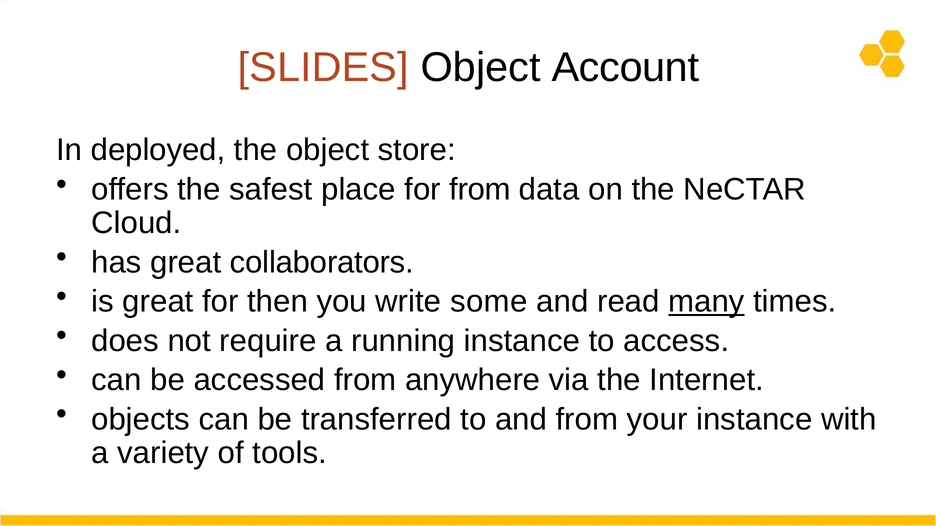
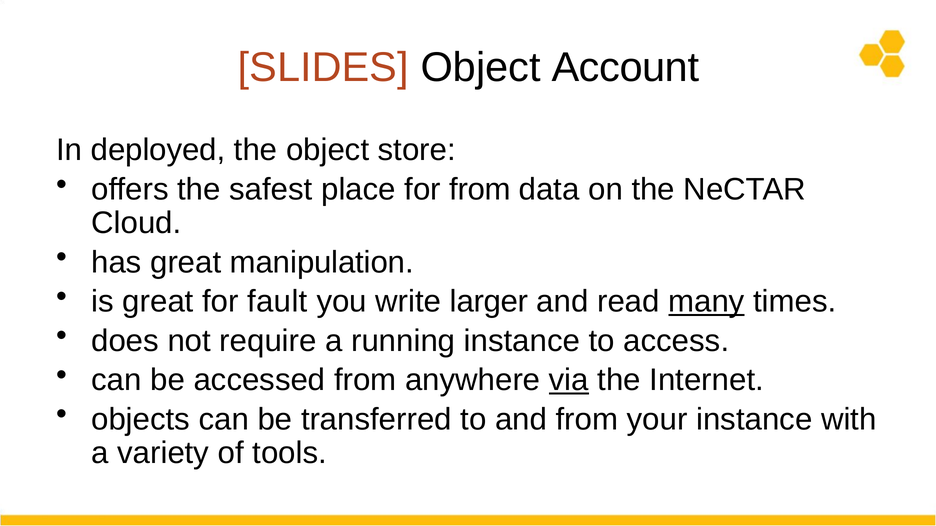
collaborators: collaborators -> manipulation
then: then -> fault
some: some -> larger
via underline: none -> present
